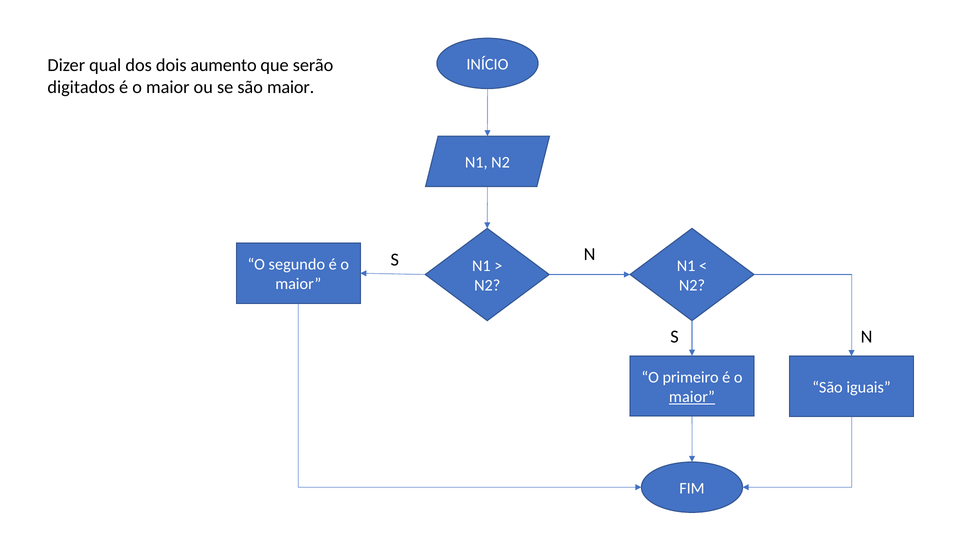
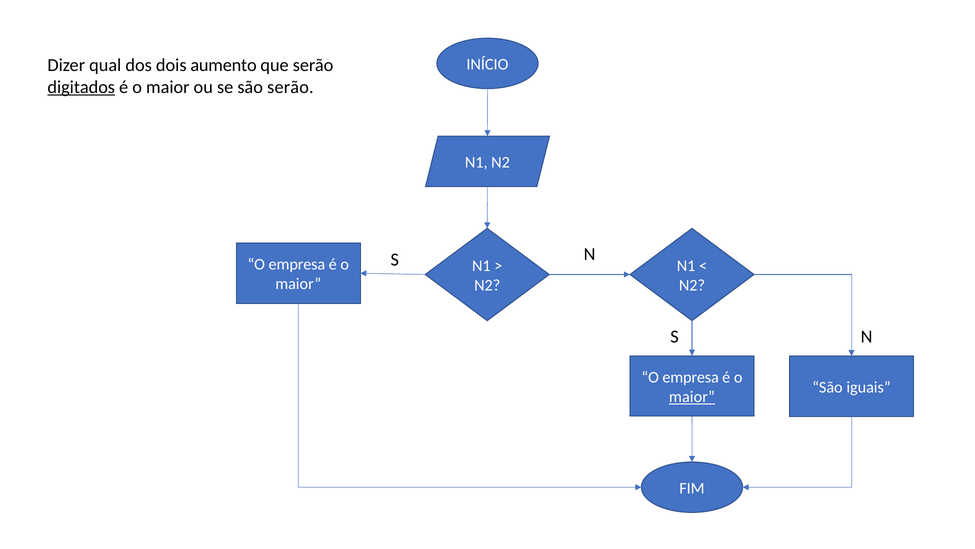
digitados underline: none -> present
são maior: maior -> serão
segundo at (297, 264): segundo -> empresa
primeiro at (691, 377): primeiro -> empresa
